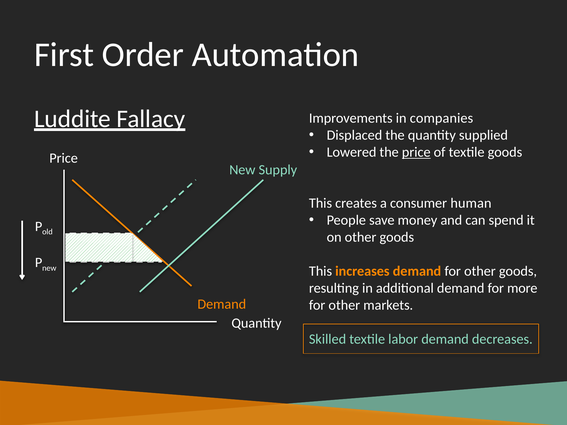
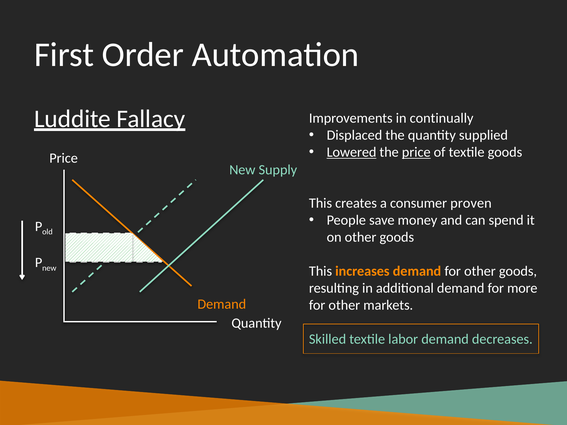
companies: companies -> continually
Lowered underline: none -> present
human: human -> proven
